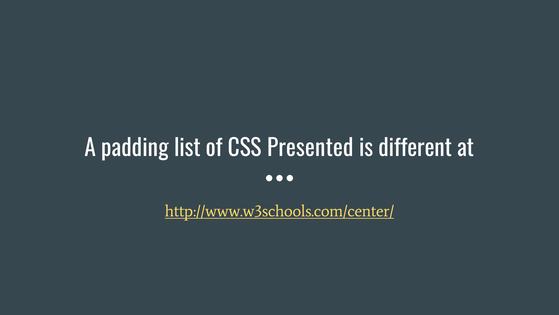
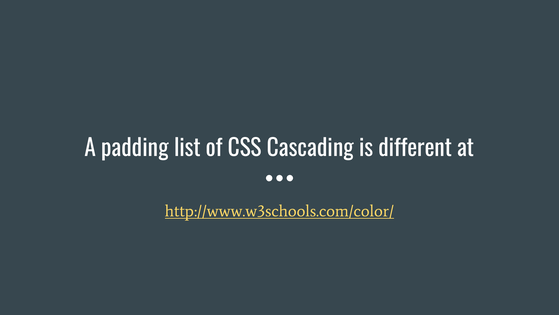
Presented: Presented -> Cascading
http://www.w3schools.com/center/: http://www.w3schools.com/center/ -> http://www.w3schools.com/color/
